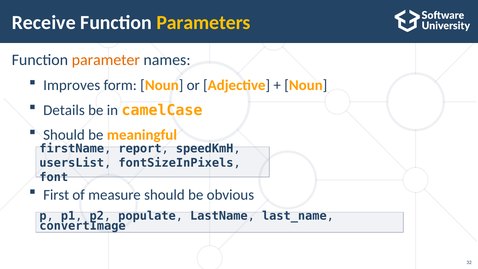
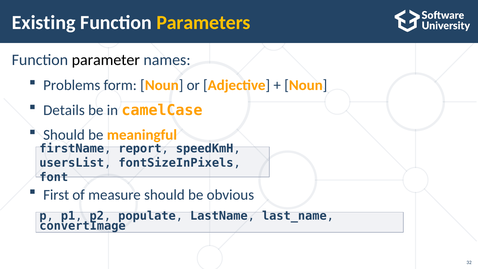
Receive: Receive -> Existing
parameter colour: orange -> black
Improves: Improves -> Problems
